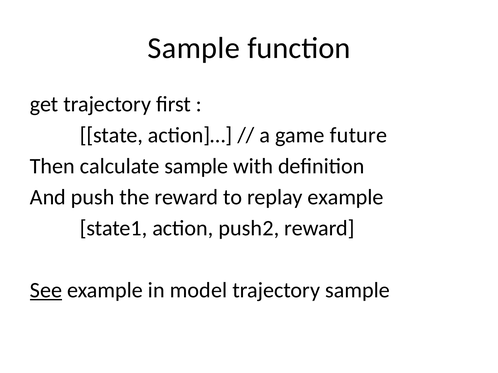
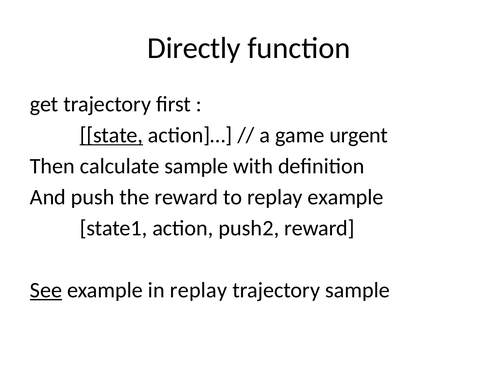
Sample at (194, 48): Sample -> Directly
state underline: none -> present
future: future -> urgent
in model: model -> replay
